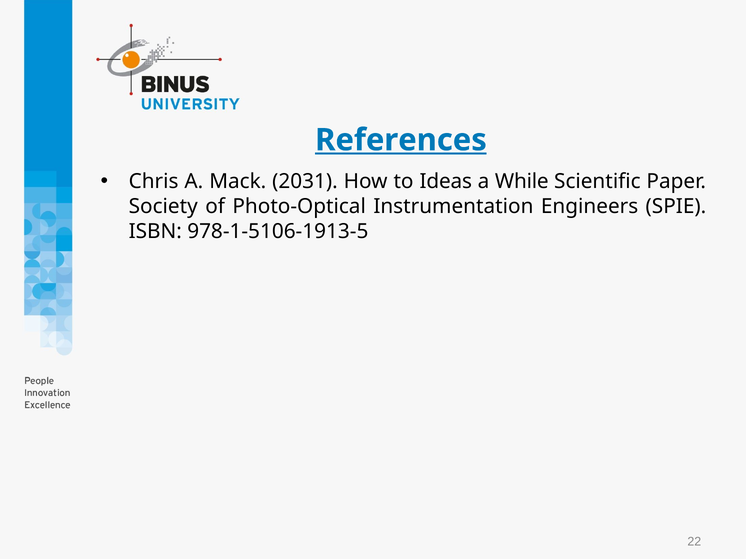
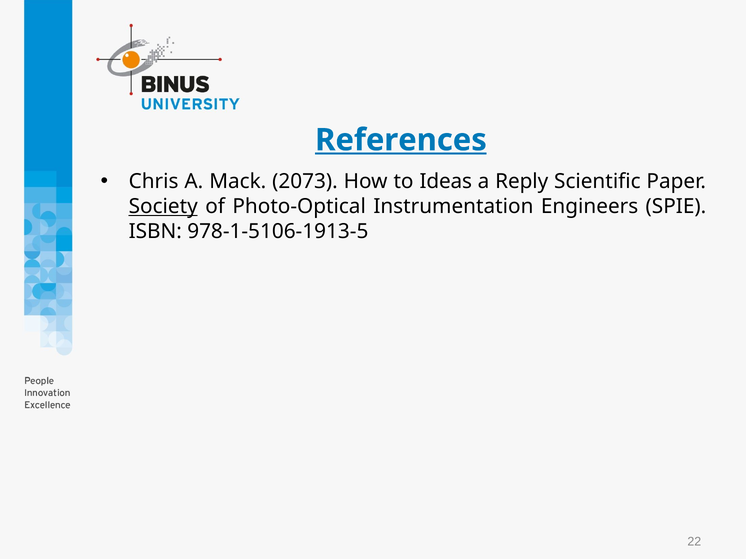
2031: 2031 -> 2073
While: While -> Reply
Society underline: none -> present
